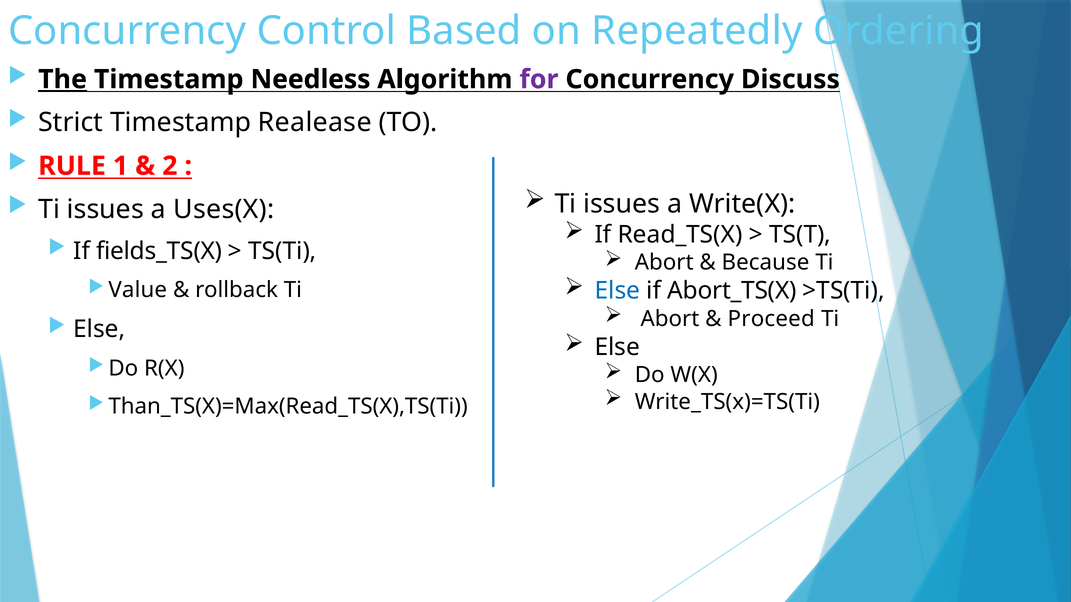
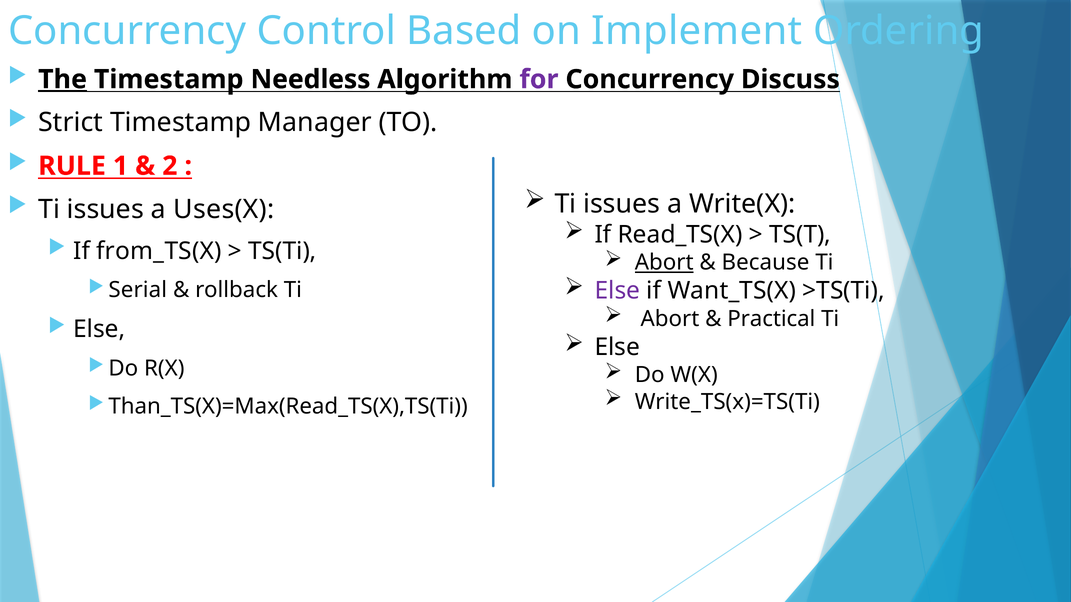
Repeatedly: Repeatedly -> Implement
Realease: Realease -> Manager
fields_TS(X: fields_TS(X -> from_TS(X
Abort at (664, 263) underline: none -> present
Else at (617, 291) colour: blue -> purple
Abort_TS(X: Abort_TS(X -> Want_TS(X
Value: Value -> Serial
Proceed: Proceed -> Practical
